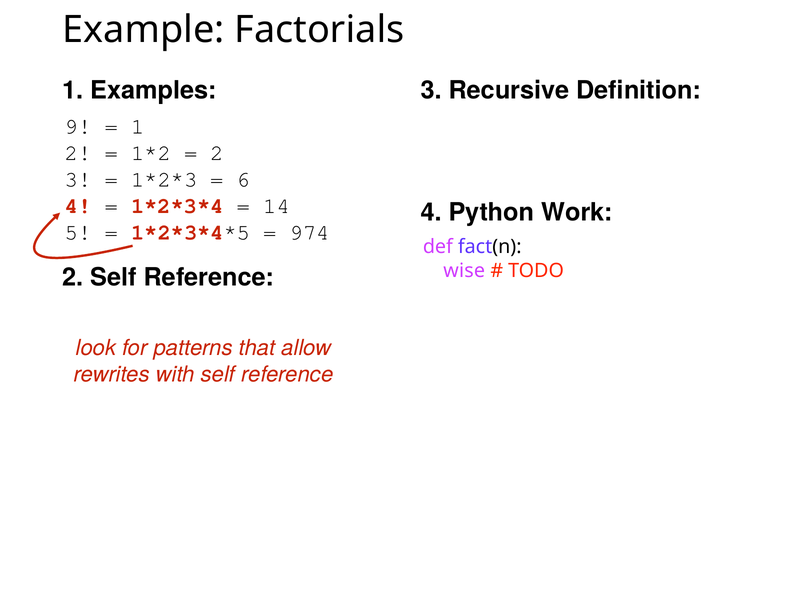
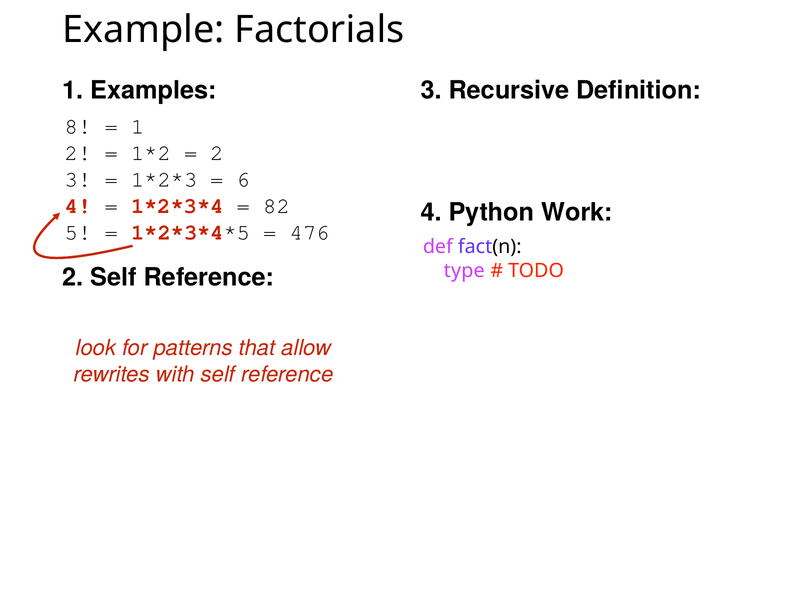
9: 9 -> 8
14: 14 -> 82
974: 974 -> 476
wise: wise -> type
